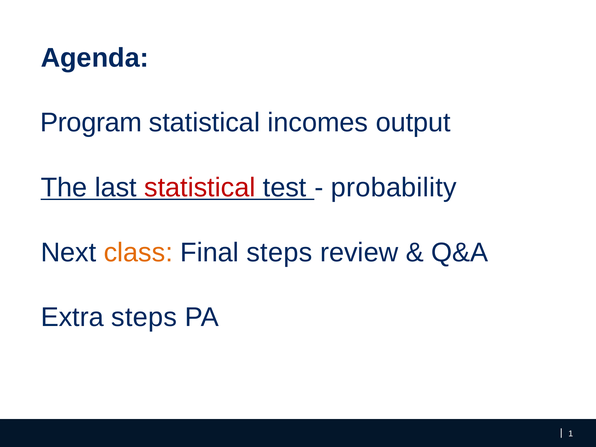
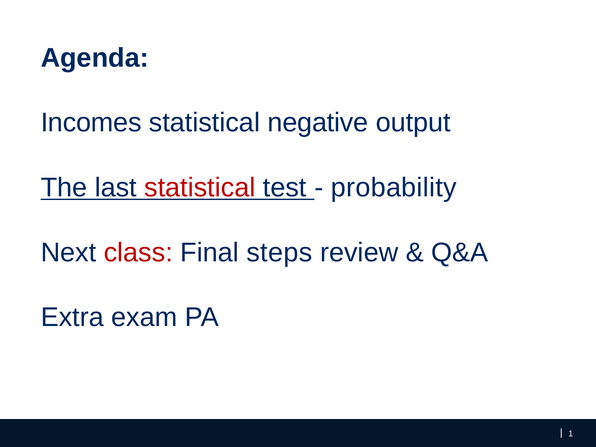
Program: Program -> Incomes
incomes: incomes -> negative
class colour: orange -> red
Extra steps: steps -> exam
